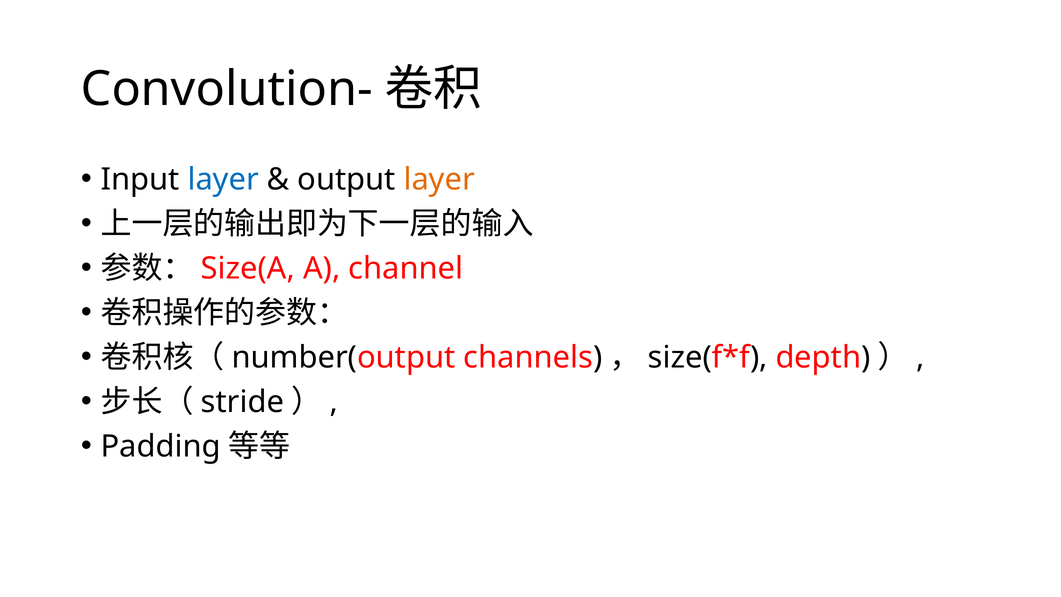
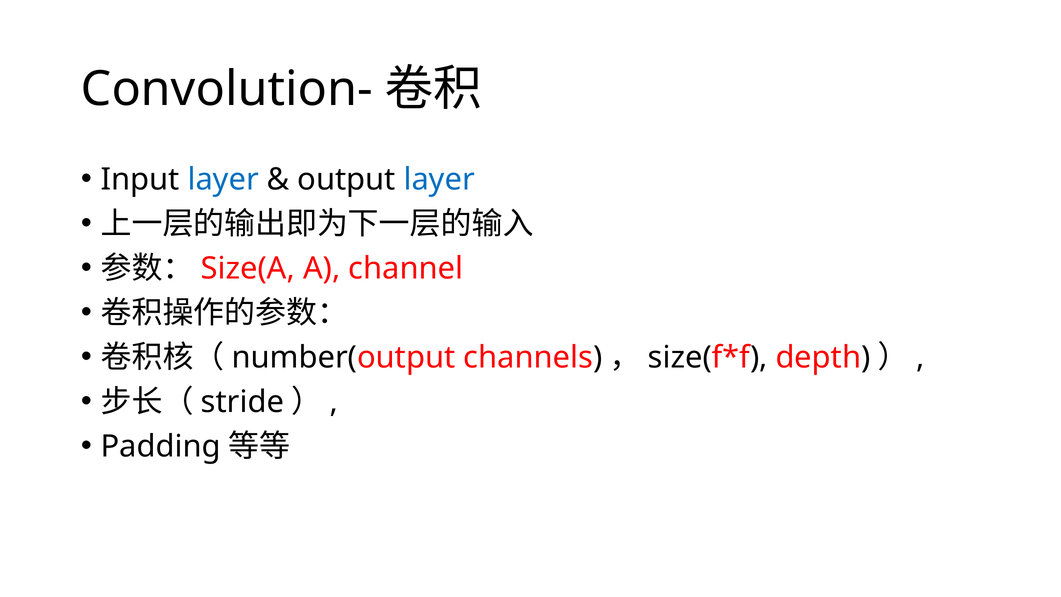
layer at (439, 179) colour: orange -> blue
